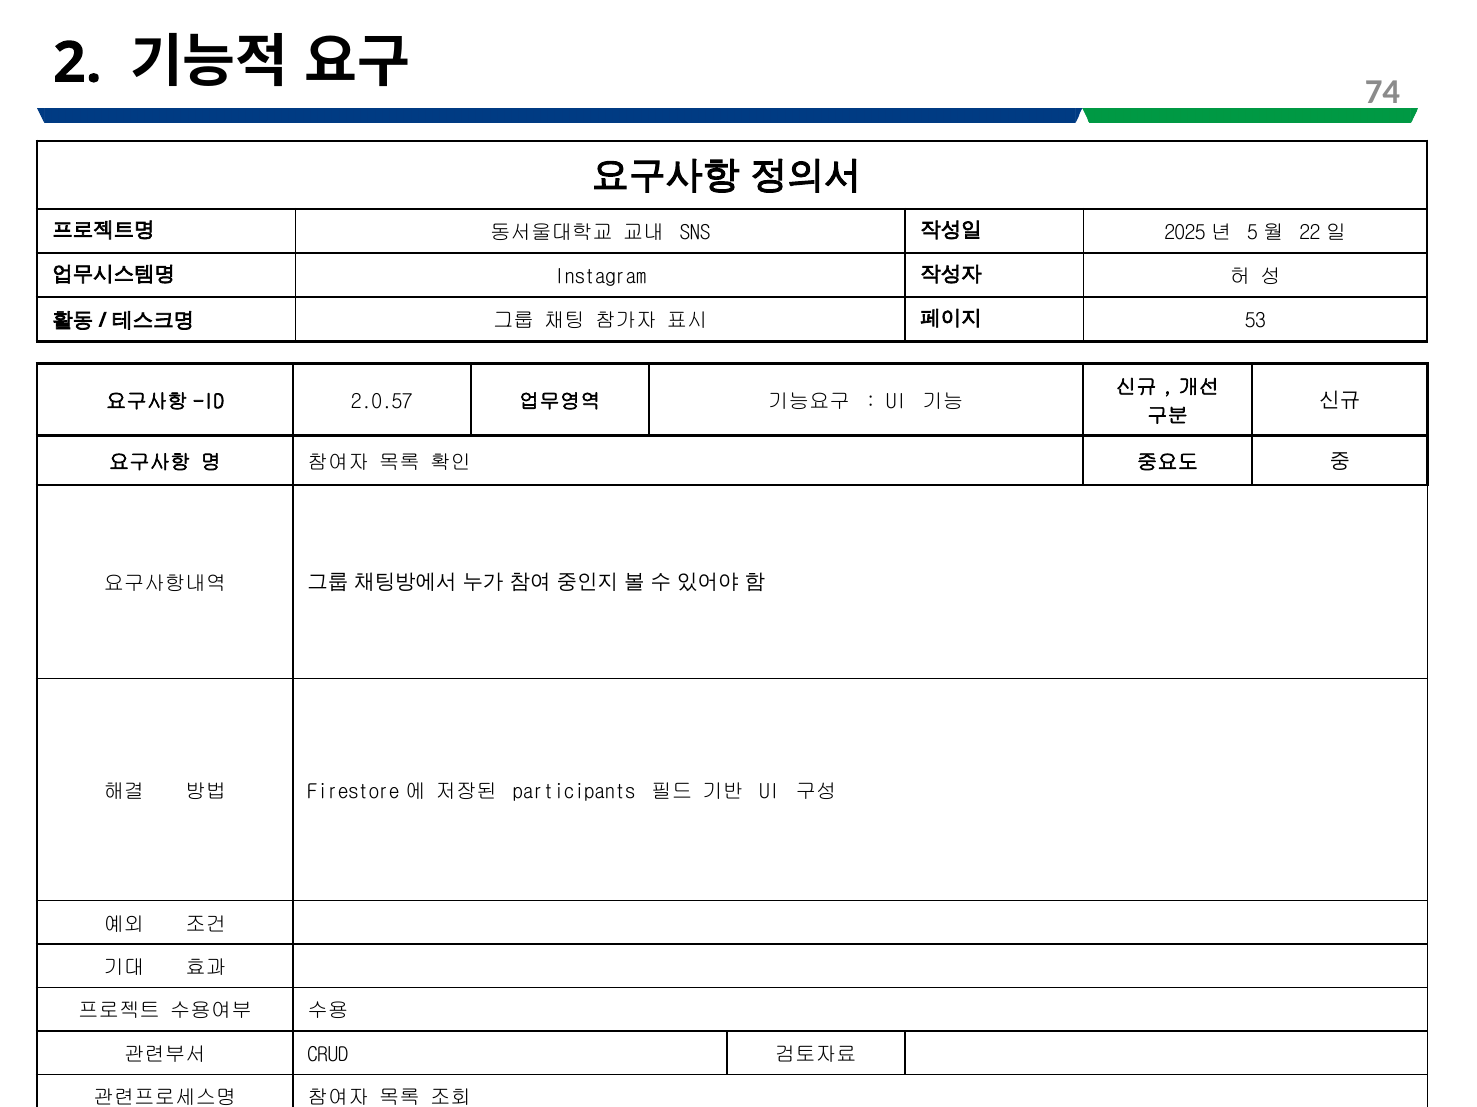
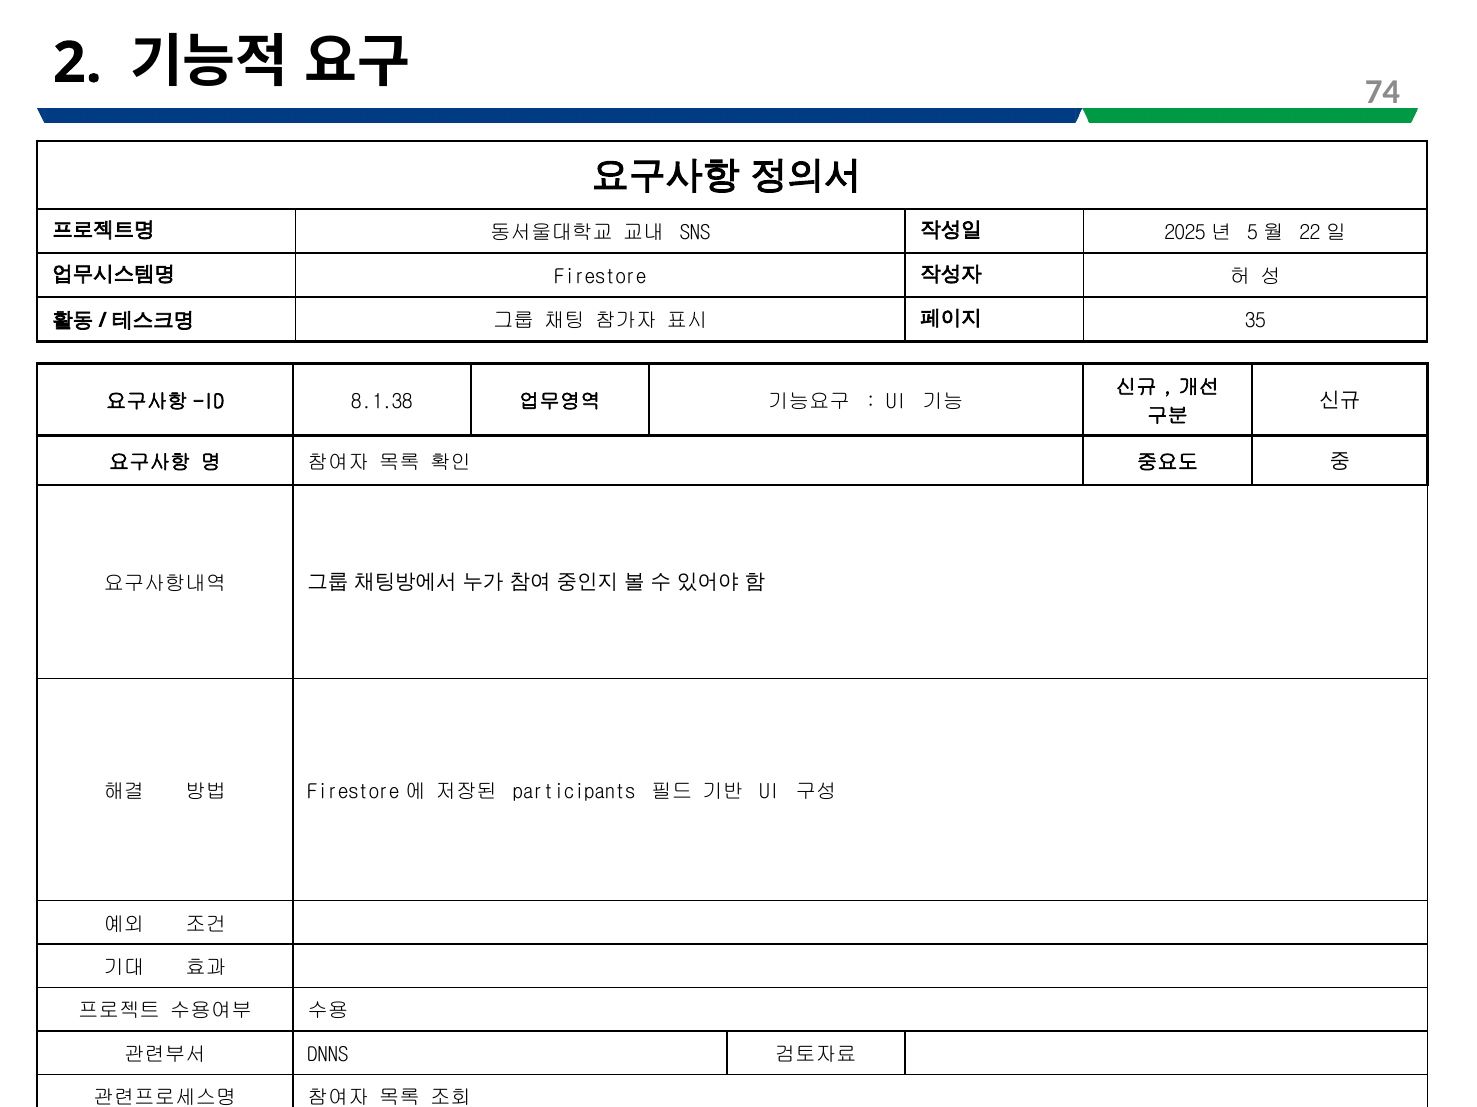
Instagram at (600, 277): Instagram -> Firestore
53: 53 -> 35
2.0.57: 2.0.57 -> 8.1.38
CRUD: CRUD -> DNNS
